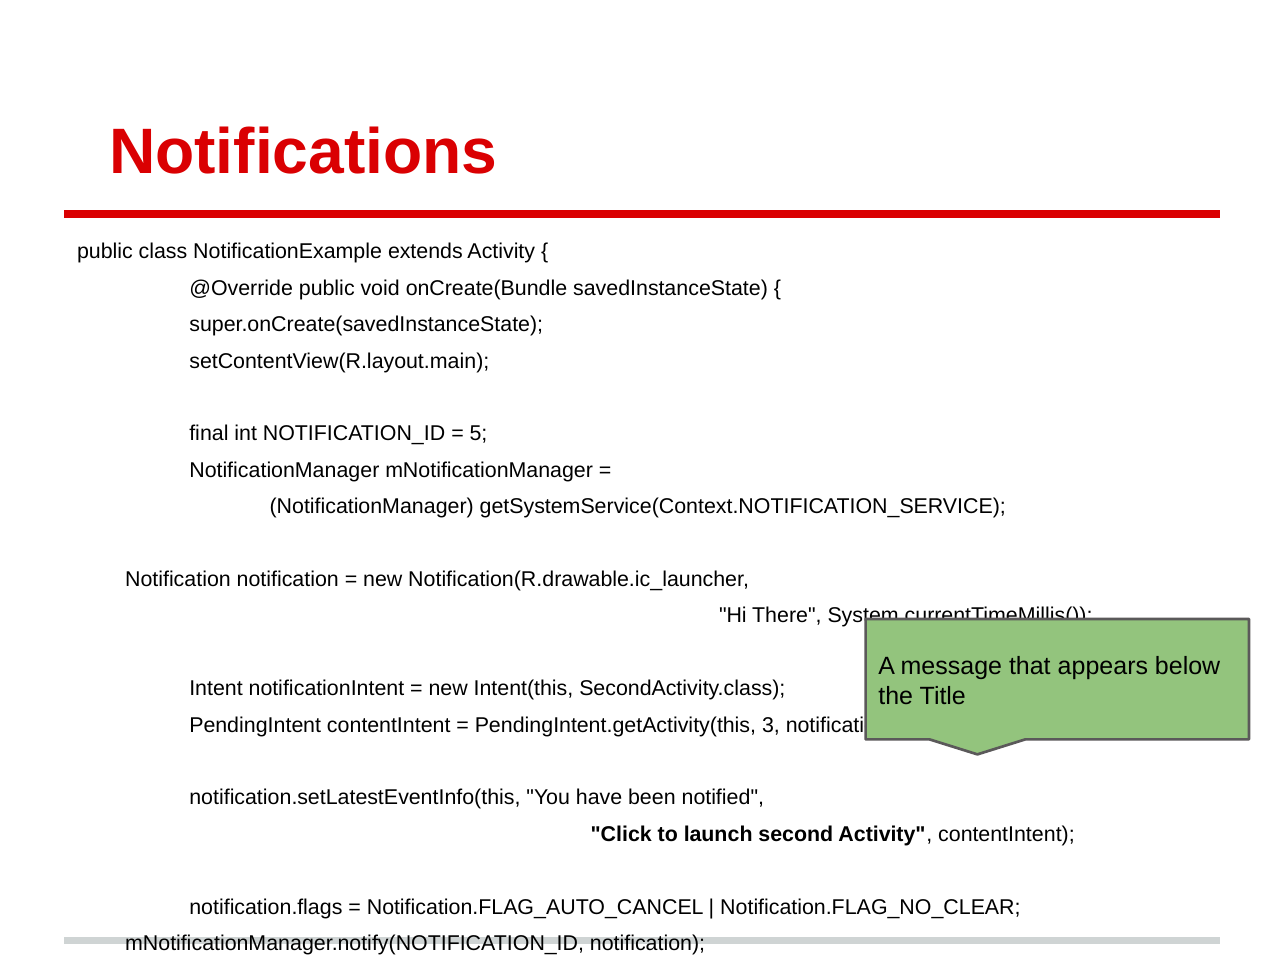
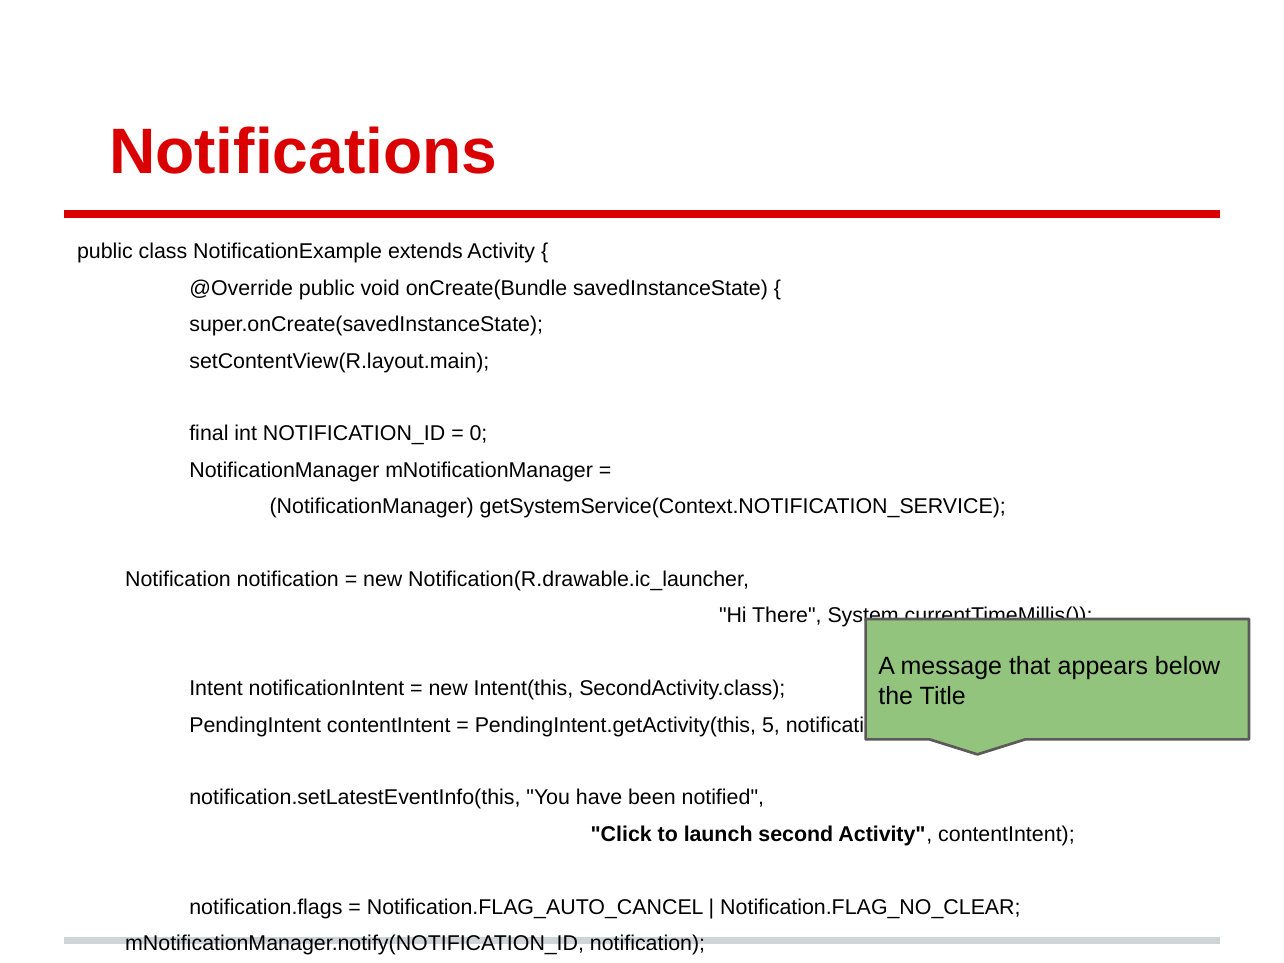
5 at (479, 434): 5 -> 0
3: 3 -> 5
